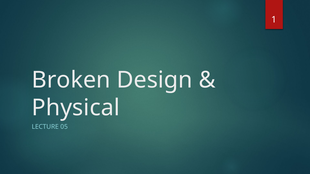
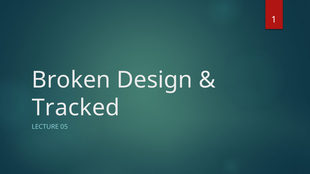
Physical: Physical -> Tracked
